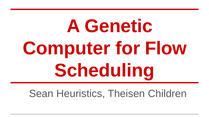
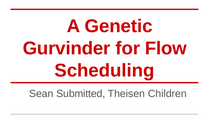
Computer: Computer -> Gurvinder
Heuristics: Heuristics -> Submitted
